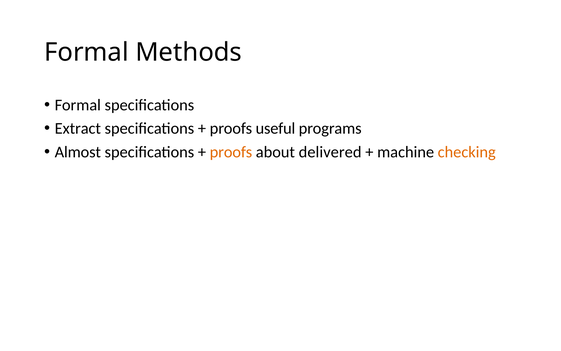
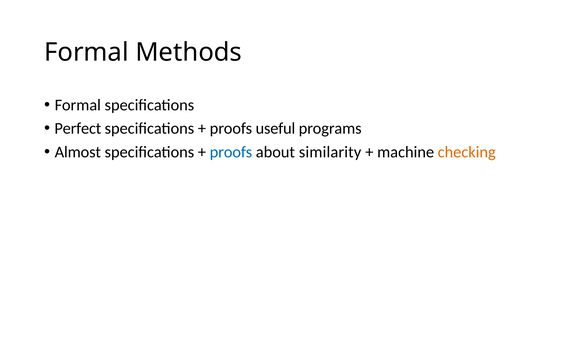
Extract: Extract -> Perfect
proofs at (231, 152) colour: orange -> blue
delivered: delivered -> similarity
